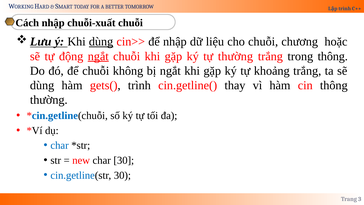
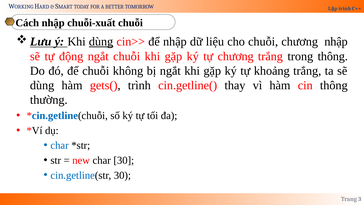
chương hoặc: hoặc -> nhập
ngắt at (98, 56) underline: present -> none
tự thường: thường -> chương
